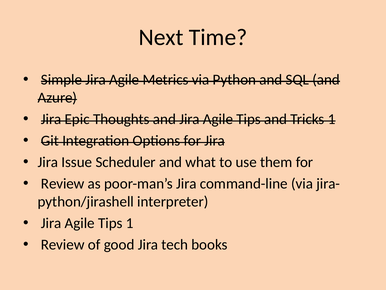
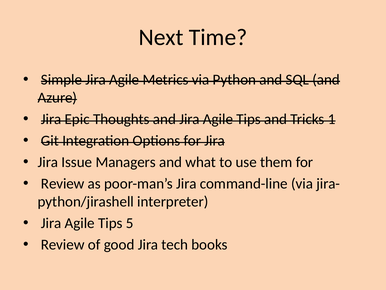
Scheduler: Scheduler -> Managers
Tips 1: 1 -> 5
